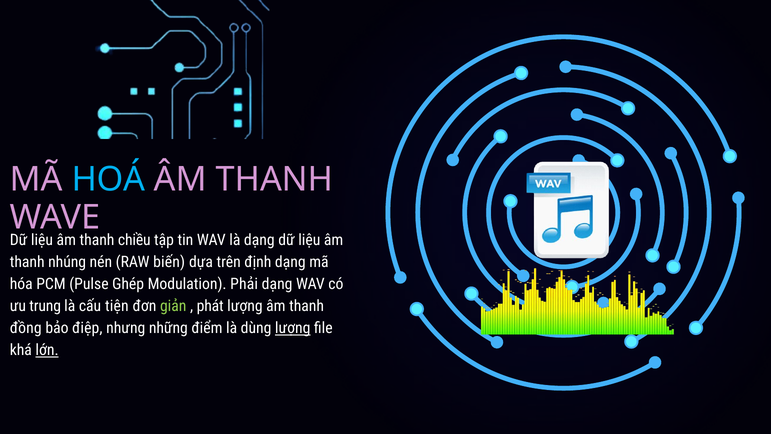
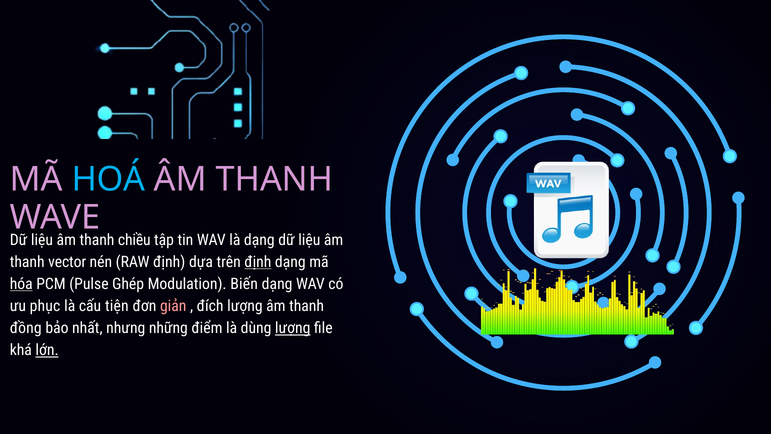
nhúng: nhúng -> vector
RAW biến: biến -> định
định at (258, 262) underline: none -> present
hóa underline: none -> present
Phải: Phải -> Biến
trung: trung -> phục
giản colour: light green -> pink
phát: phát -> đích
điệp: điệp -> nhất
